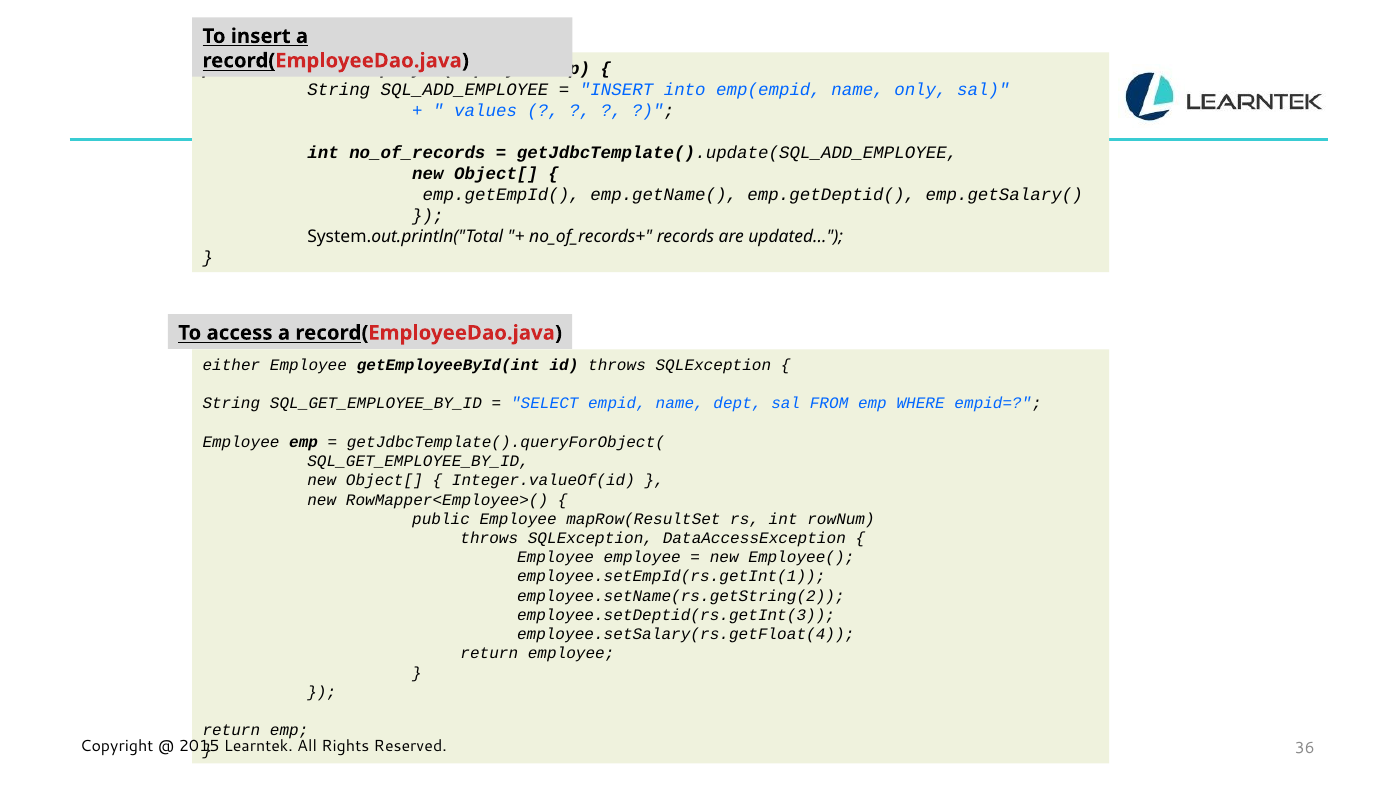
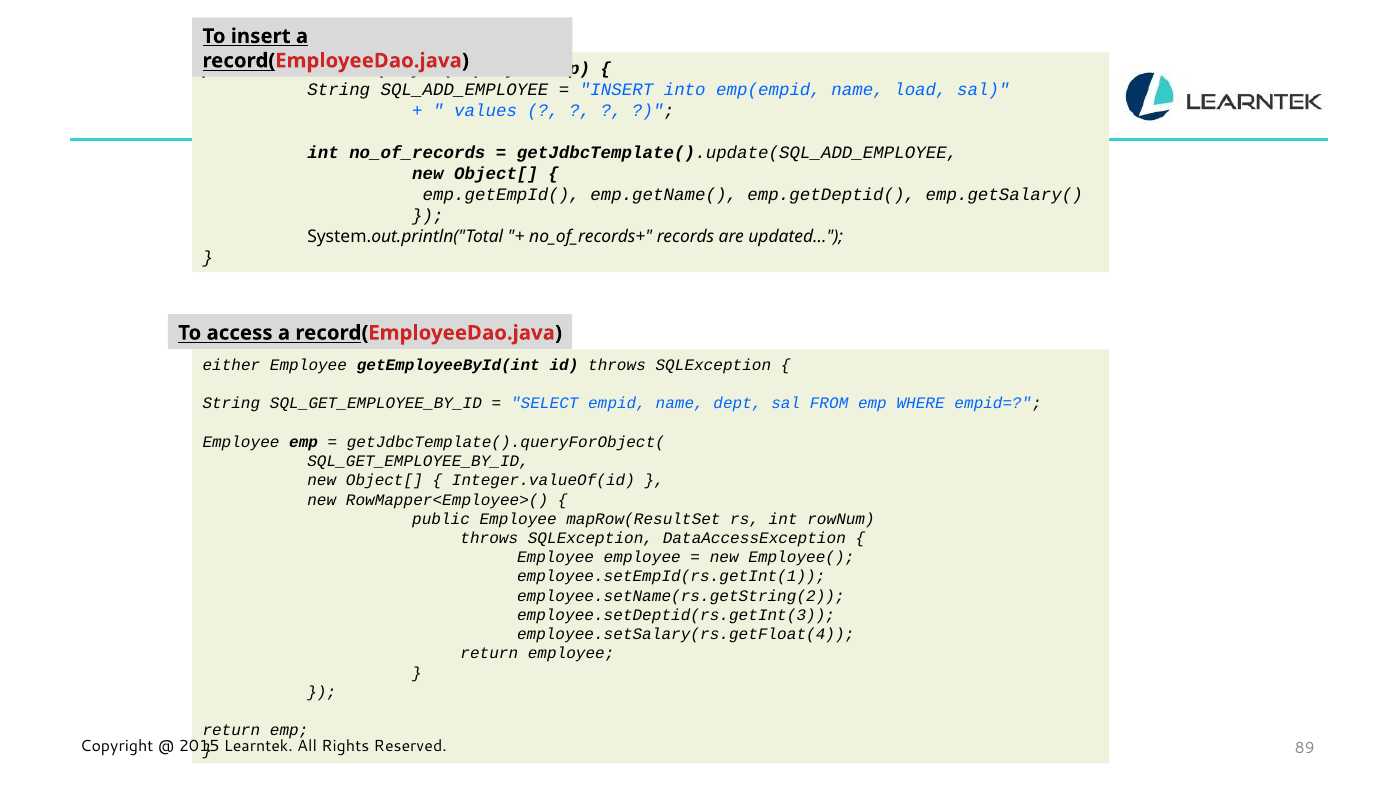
only: only -> load
36: 36 -> 89
